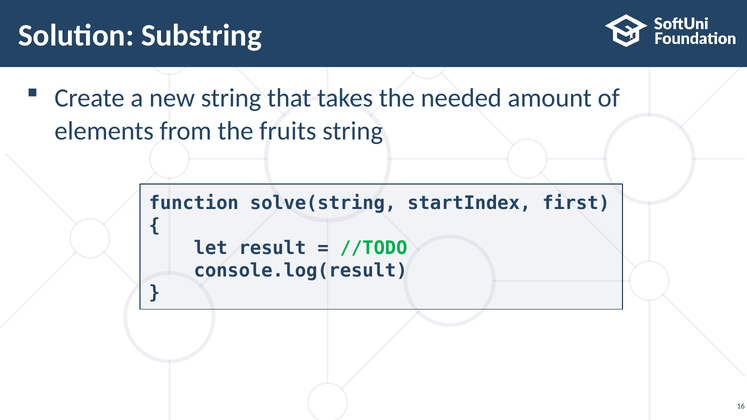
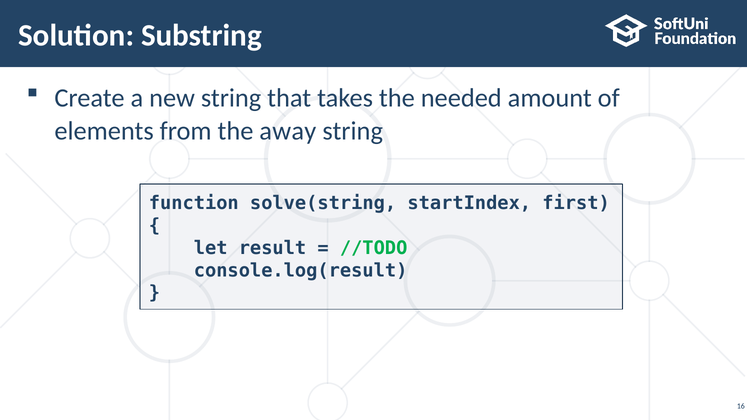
fruits: fruits -> away
